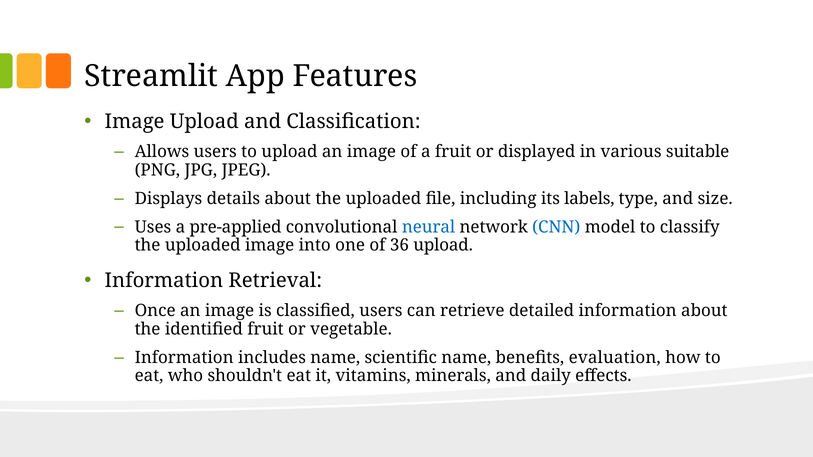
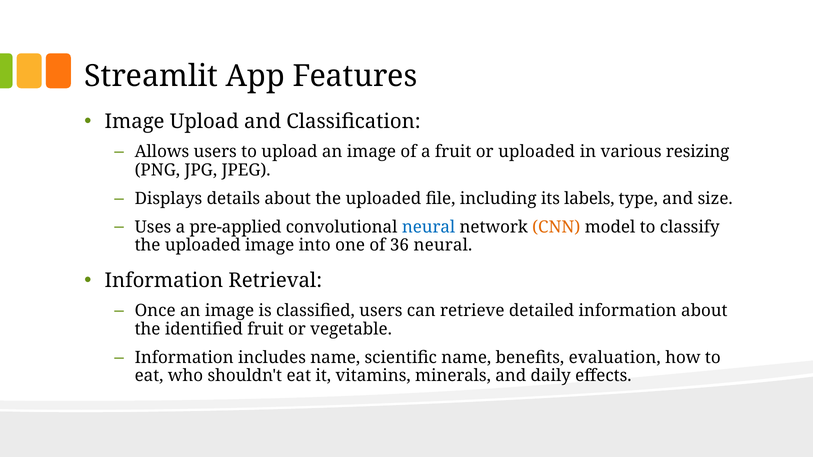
or displayed: displayed -> uploaded
suitable: suitable -> resizing
CNN colour: blue -> orange
36 upload: upload -> neural
